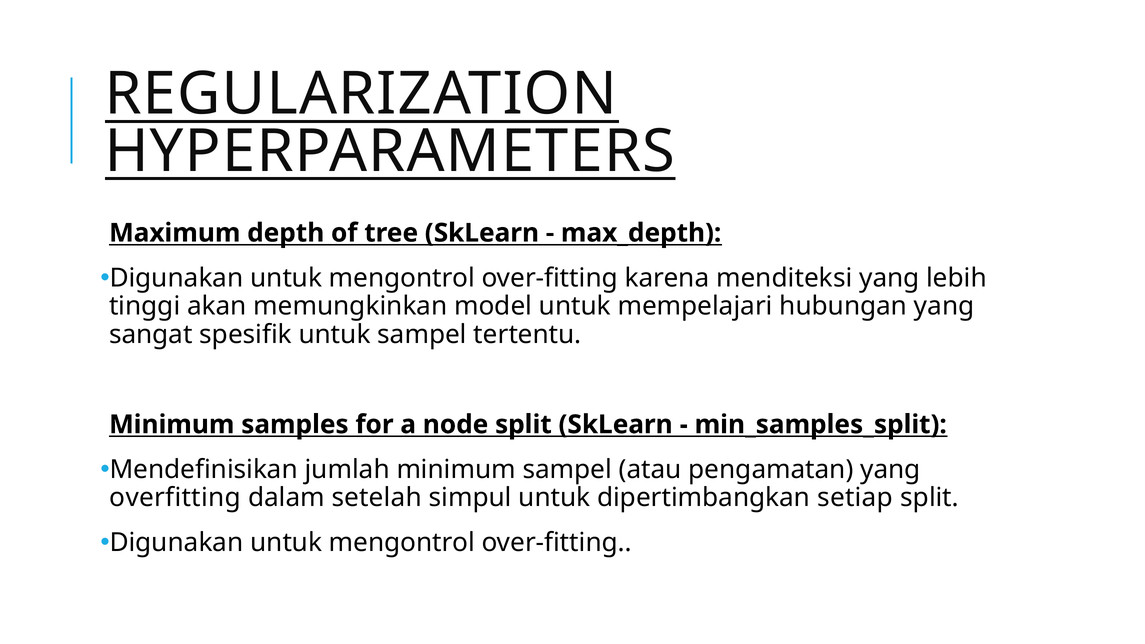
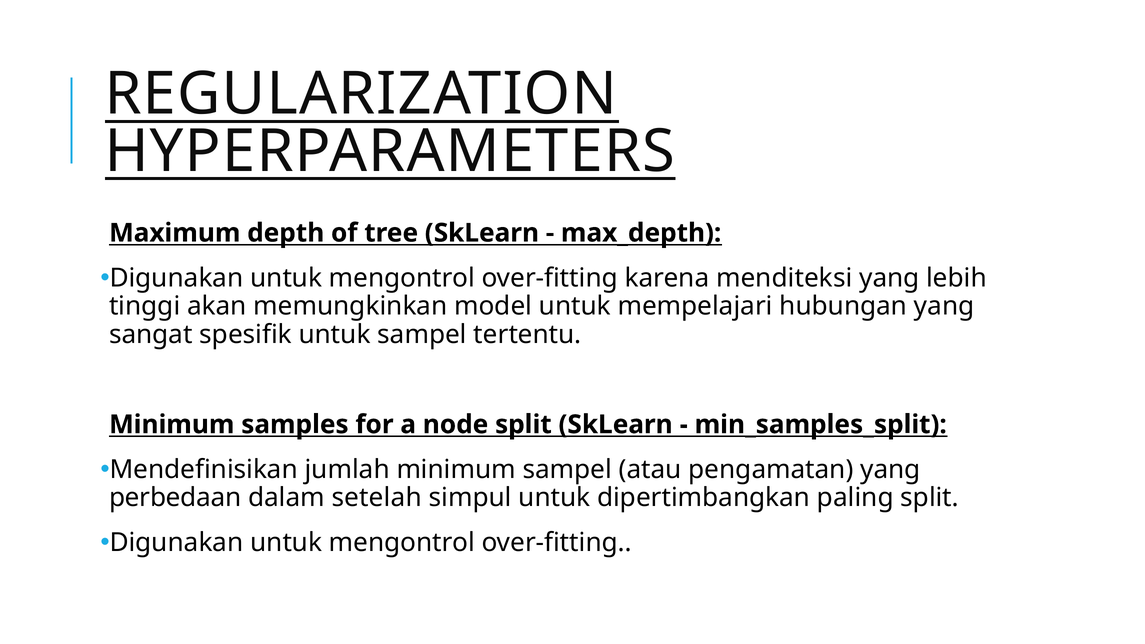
overfitting: overfitting -> perbedaan
setiap: setiap -> paling
